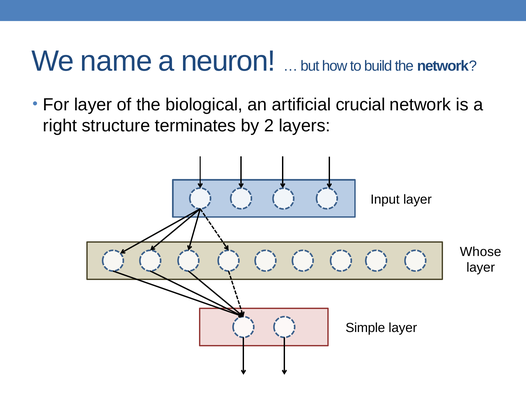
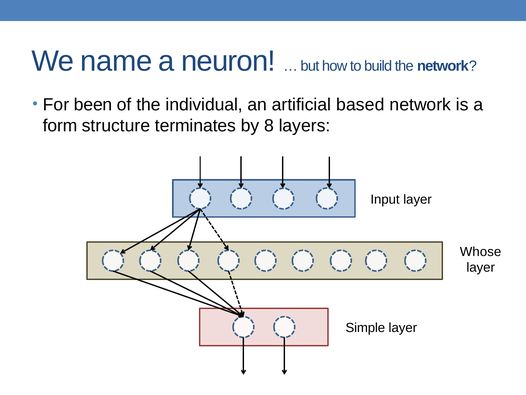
For layer: layer -> been
biological: biological -> individual
crucial: crucial -> based
right: right -> form
2: 2 -> 8
